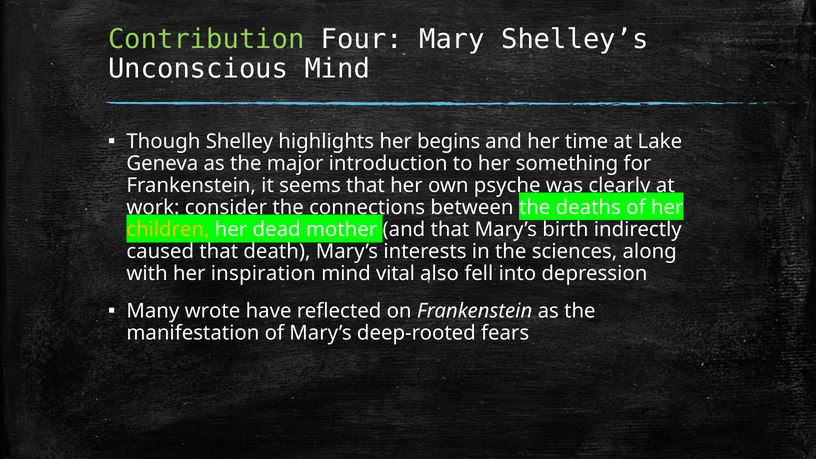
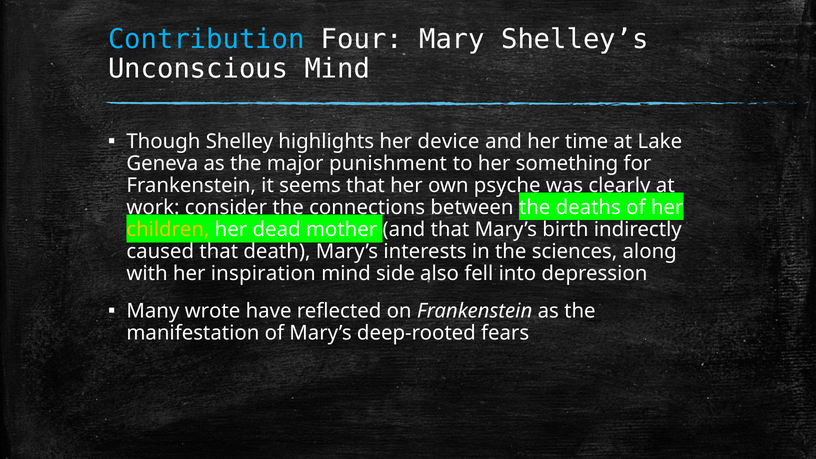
Contribution colour: light green -> light blue
begins: begins -> device
introduction: introduction -> punishment
vital: vital -> side
